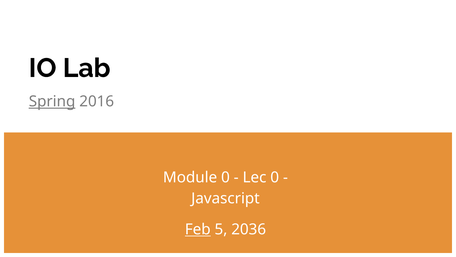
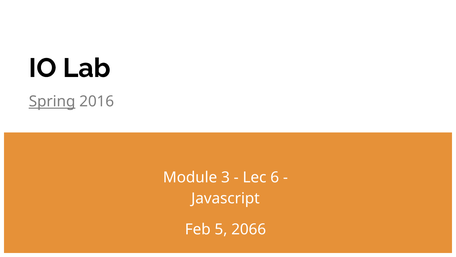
Module 0: 0 -> 3
Lec 0: 0 -> 6
Feb underline: present -> none
2036: 2036 -> 2066
